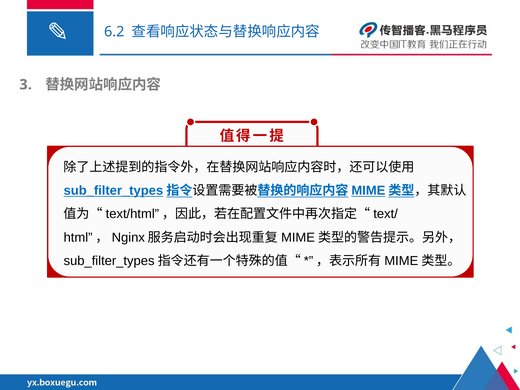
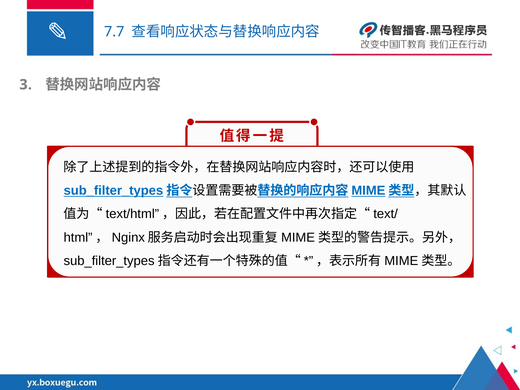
6.2: 6.2 -> 7.7
